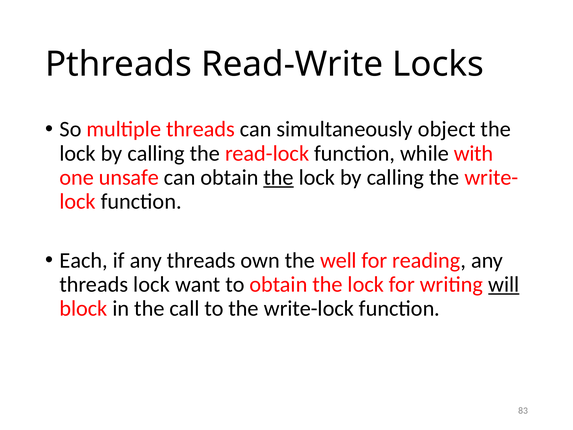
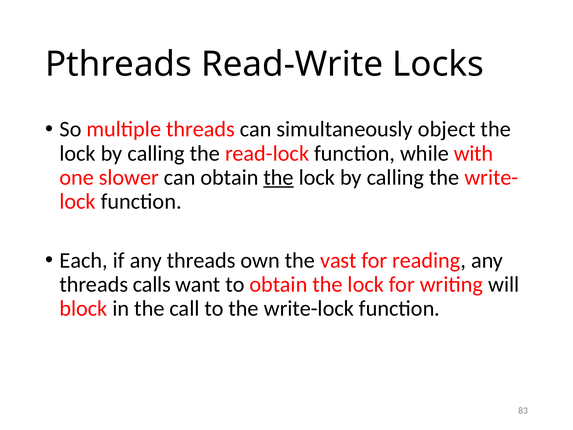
unsafe: unsafe -> slower
well: well -> vast
threads lock: lock -> calls
will underline: present -> none
